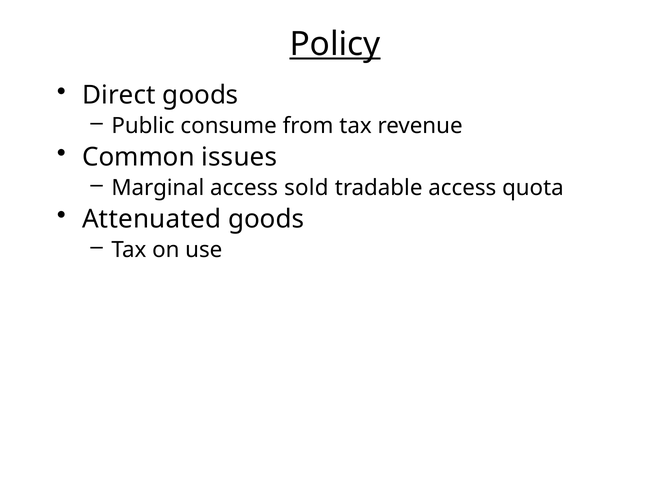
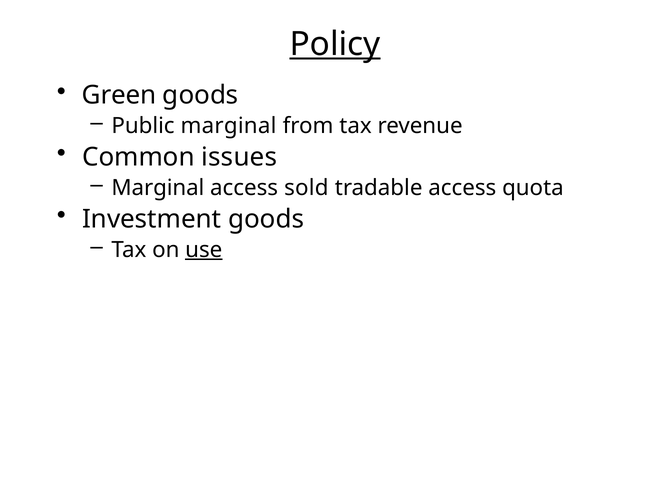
Direct: Direct -> Green
Public consume: consume -> marginal
Attenuated: Attenuated -> Investment
use underline: none -> present
